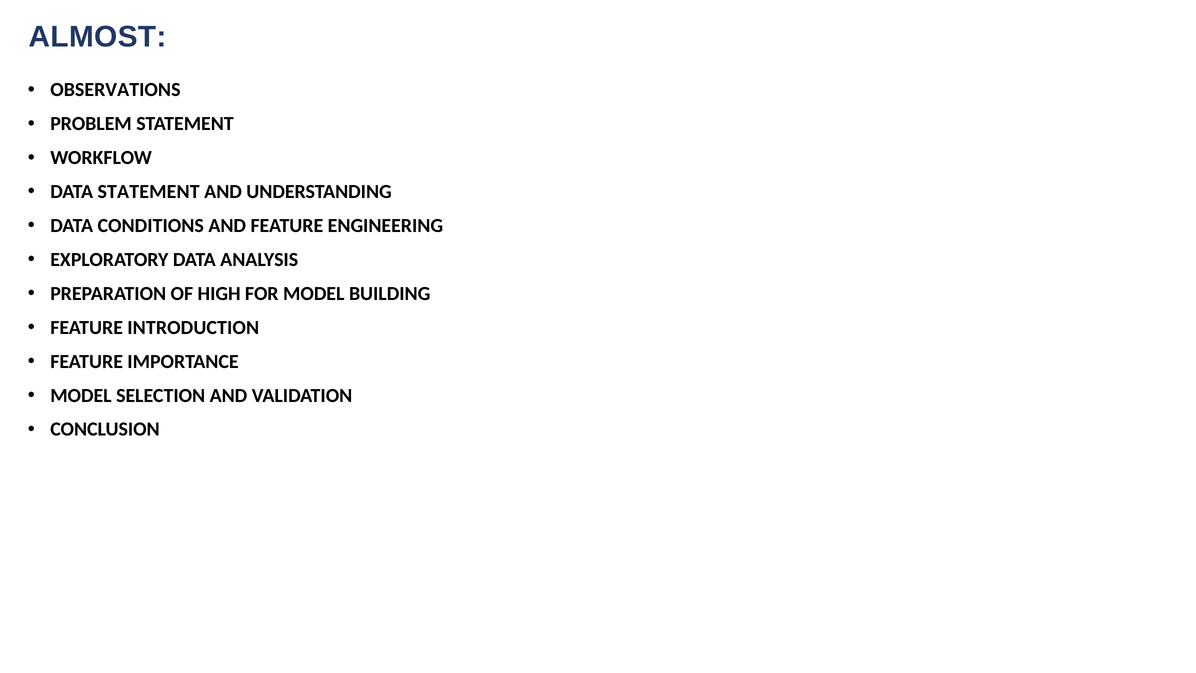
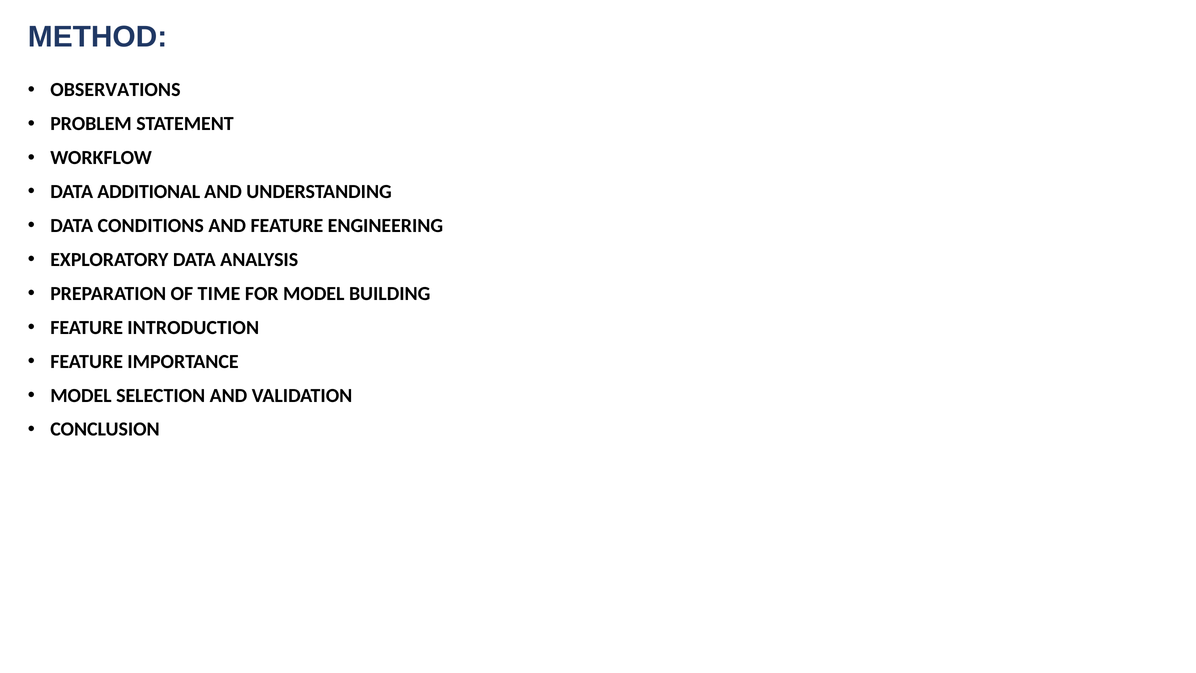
ALMOST: ALMOST -> METHOD
DATA STATEMENT: STATEMENT -> ADDITIONAL
HIGH: HIGH -> TIME
